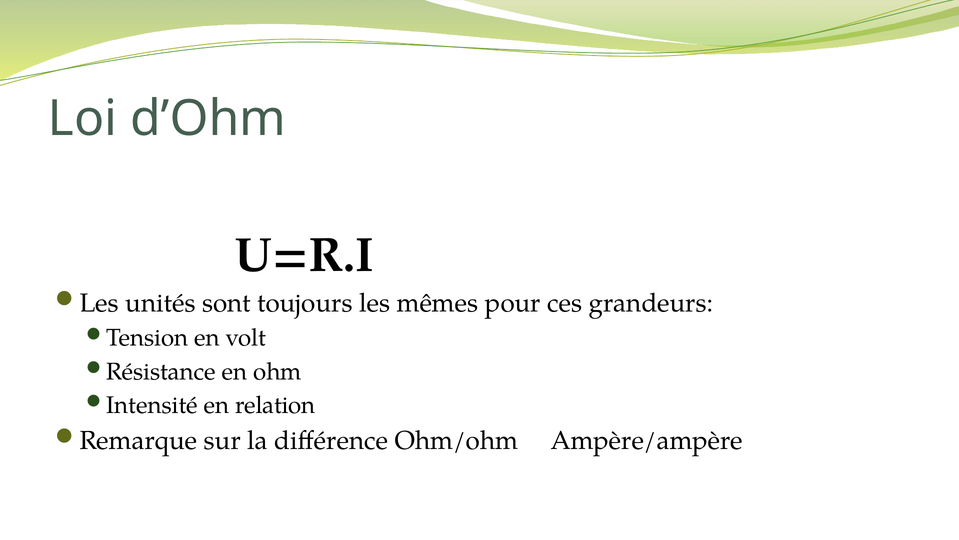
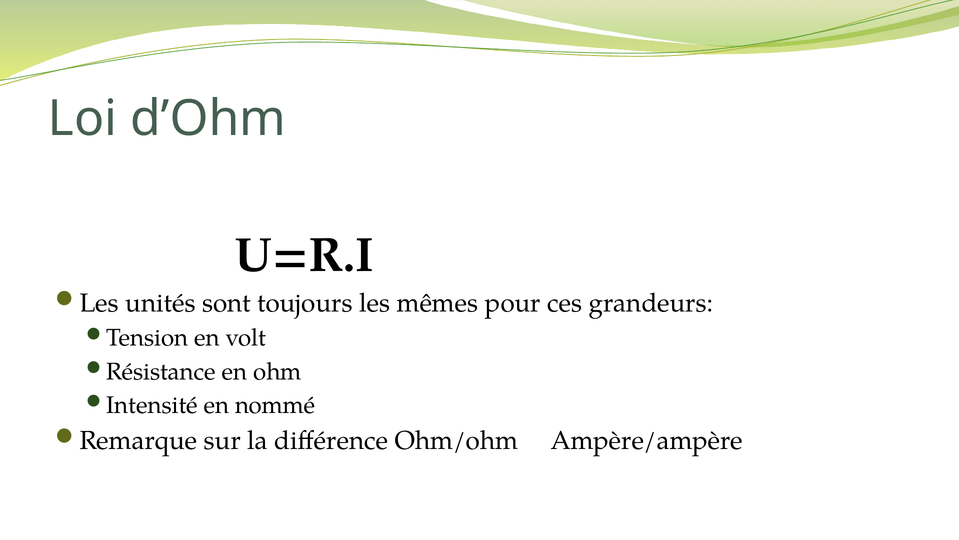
relation: relation -> nommé
